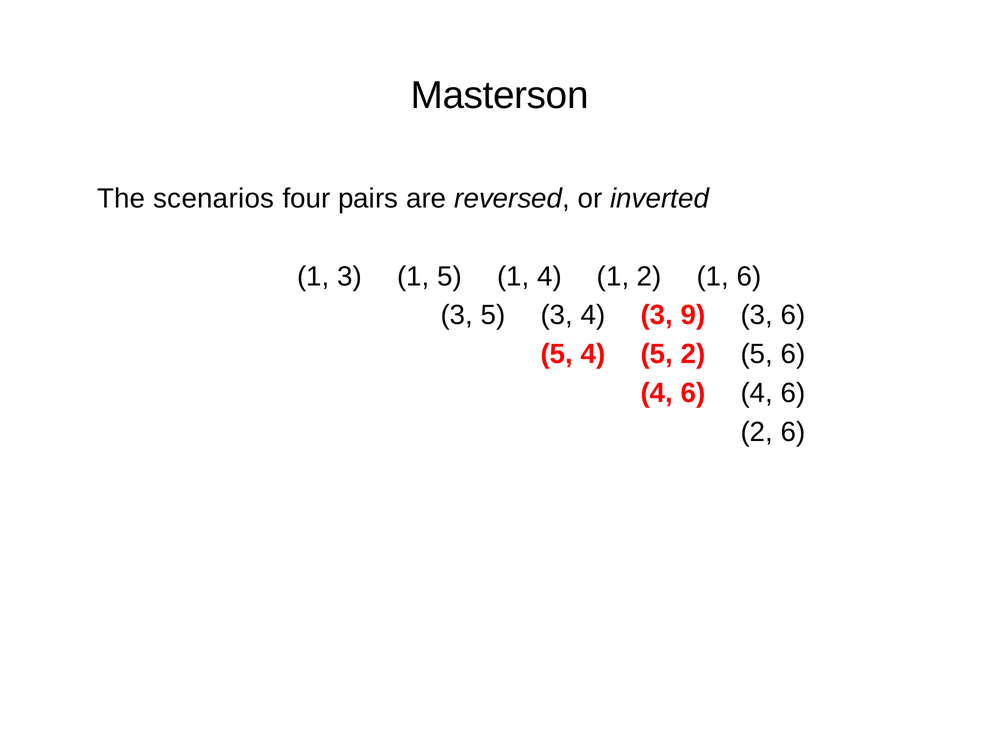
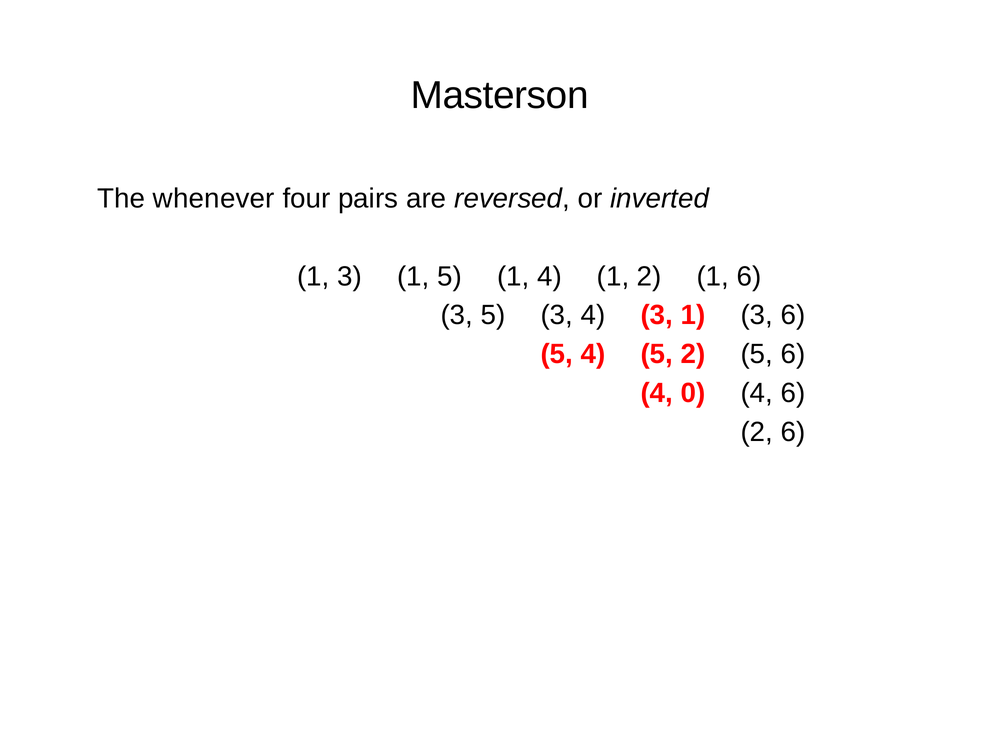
scenarios: scenarios -> whenever
4 3 9: 9 -> 1
6 at (693, 393): 6 -> 0
